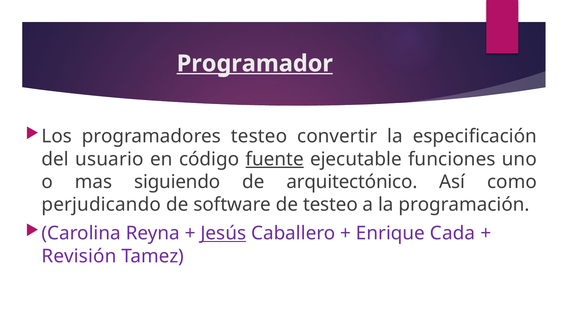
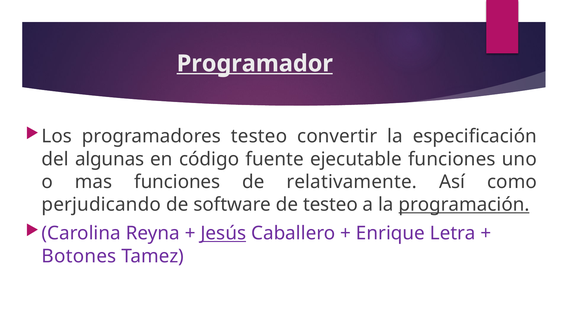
usuario: usuario -> algunas
fuente underline: present -> none
mas siguiendo: siguiendo -> funciones
arquitectónico: arquitectónico -> relativamente
programación underline: none -> present
Cada: Cada -> Letra
Revisión: Revisión -> Botones
